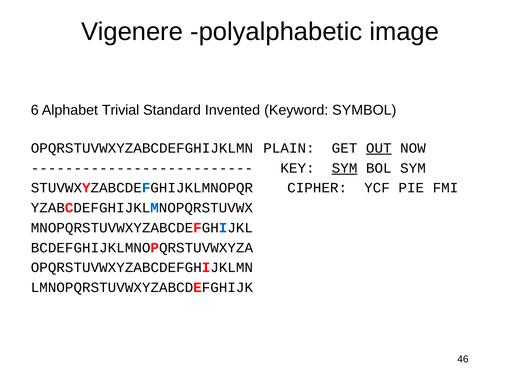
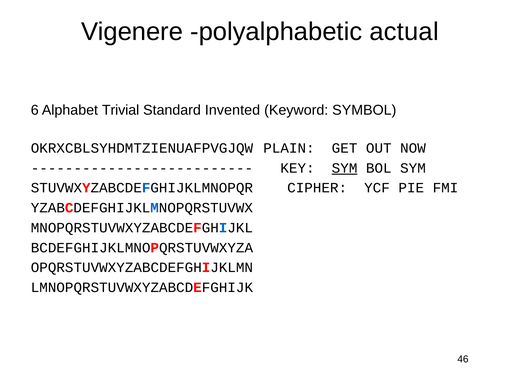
image: image -> actual
OPQRSTUVWXYZABCDEFGHIJKLMN at (142, 148): OPQRSTUVWXYZABCDEFGHIJKLMN -> OKRXCBLSYHDMTZIENUAFPVGJQW
OUT underline: present -> none
